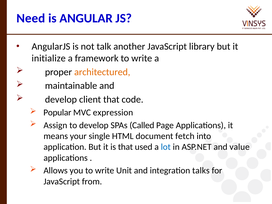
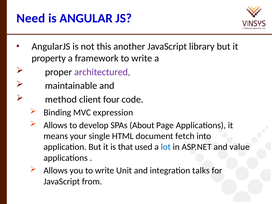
talk: talk -> this
initialize: initialize -> property
architectured colour: orange -> purple
develop at (61, 99): develop -> method
client that: that -> four
Popular: Popular -> Binding
Assign at (55, 125): Assign -> Allows
Called: Called -> About
